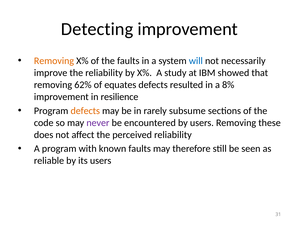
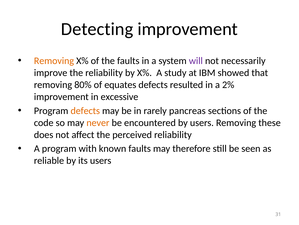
will colour: blue -> purple
62%: 62% -> 80%
8%: 8% -> 2%
resilience: resilience -> excessive
subsume: subsume -> pancreas
never colour: purple -> orange
